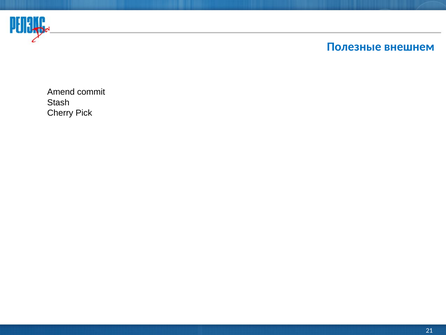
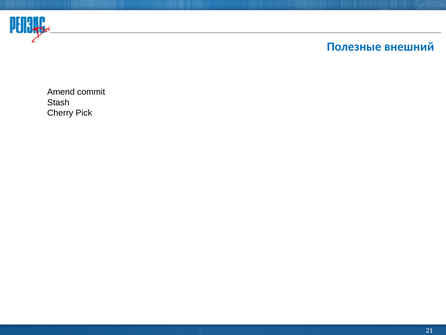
внешнем: внешнем -> внешний
